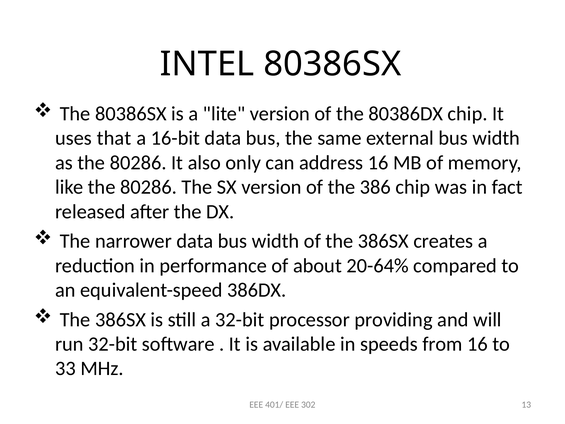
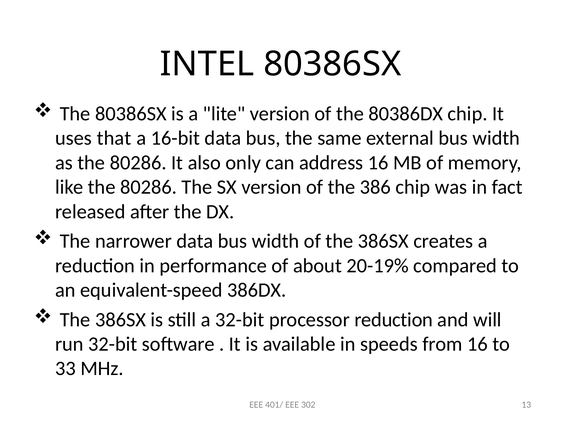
20-64%: 20-64% -> 20-19%
processor providing: providing -> reduction
